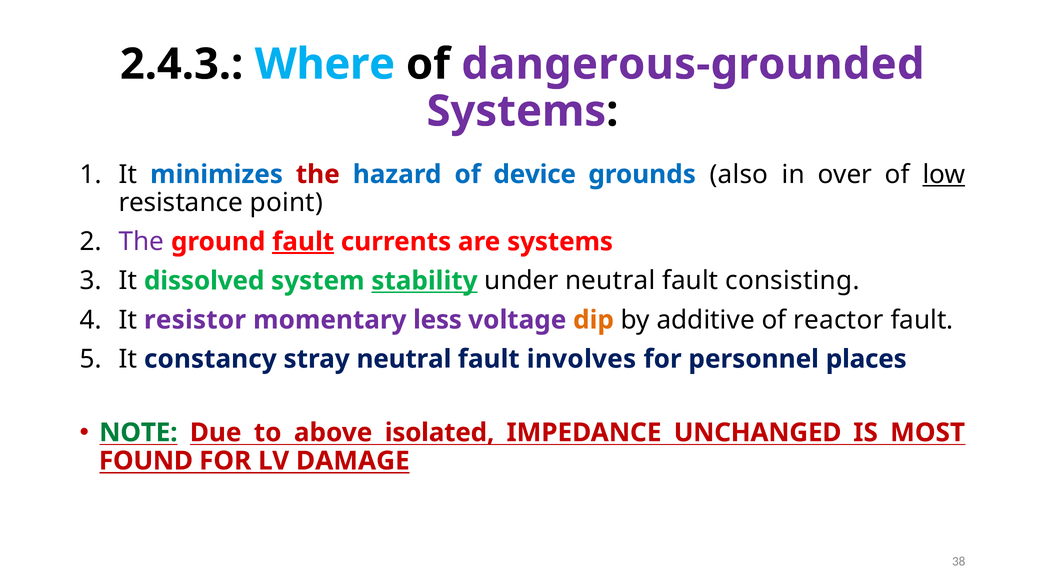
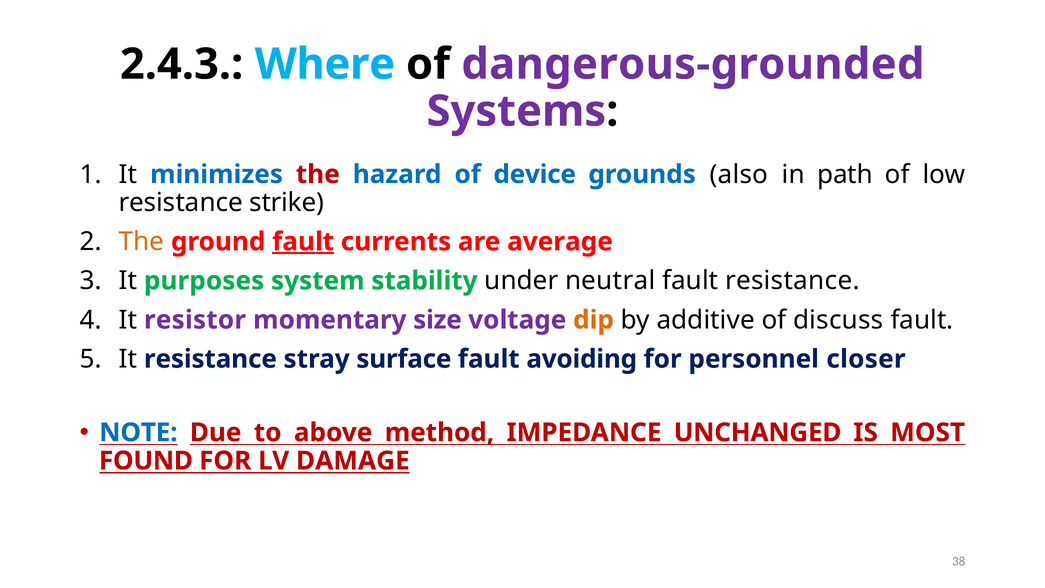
over: over -> path
low underline: present -> none
point: point -> strike
The at (142, 242) colour: purple -> orange
are systems: systems -> average
dissolved: dissolved -> purposes
stability underline: present -> none
fault consisting: consisting -> resistance
less: less -> size
reactor: reactor -> discuss
It constancy: constancy -> resistance
stray neutral: neutral -> surface
involves: involves -> avoiding
places: places -> closer
NOTE colour: green -> blue
isolated: isolated -> method
